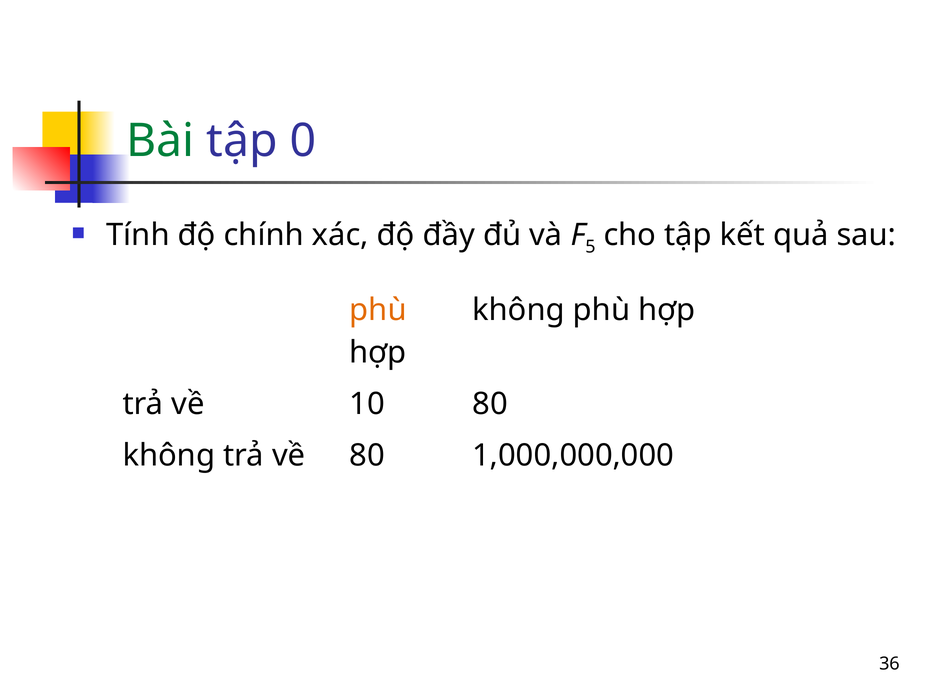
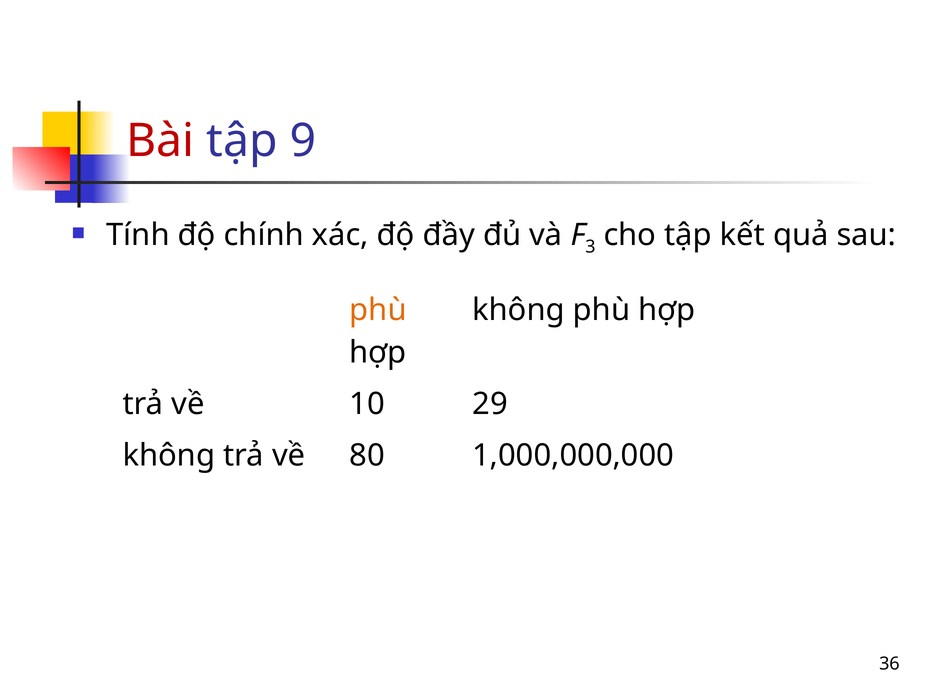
Bài colour: green -> red
0: 0 -> 9
5: 5 -> 3
10 80: 80 -> 29
